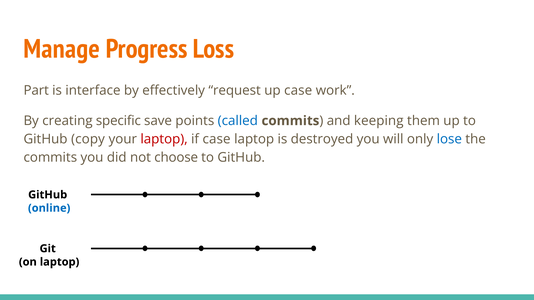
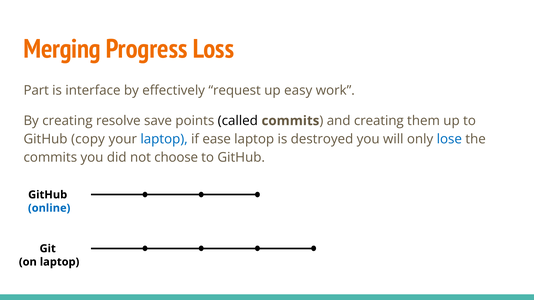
Manage: Manage -> Merging
up case: case -> easy
specific: specific -> resolve
called colour: blue -> black
and keeping: keeping -> creating
laptop at (164, 139) colour: red -> blue
if case: case -> ease
